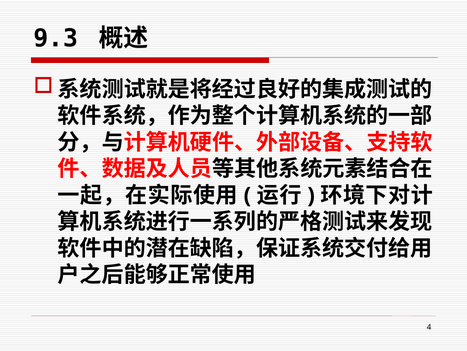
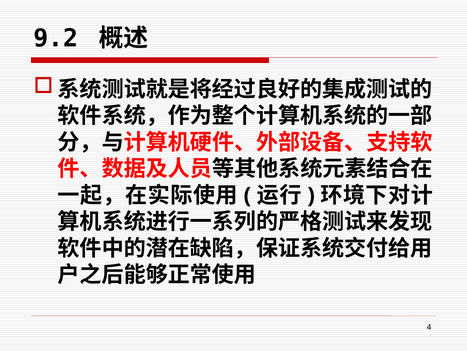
9.3: 9.3 -> 9.2
